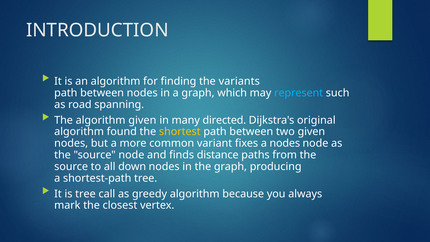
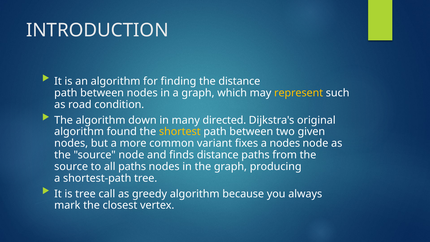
the variants: variants -> distance
represent colour: light blue -> yellow
spanning: spanning -> condition
algorithm given: given -> down
all down: down -> paths
